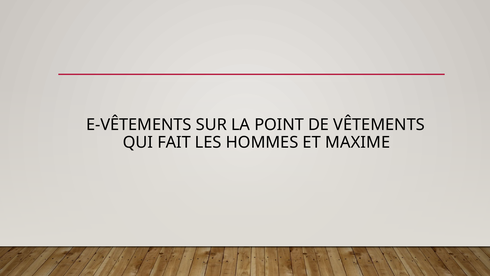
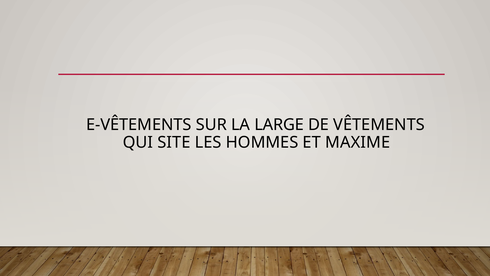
POINT: POINT -> LARGE
FAIT: FAIT -> SITE
